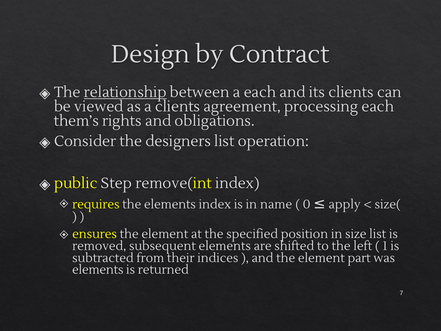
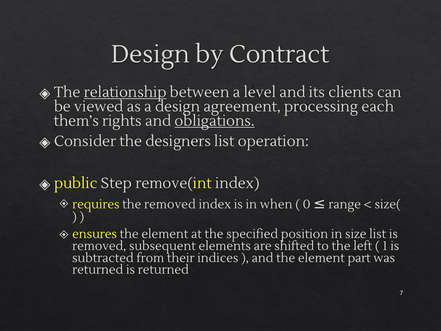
a each: each -> level
a clients: clients -> design
obligations underline: none -> present
the elements: elements -> removed
name: name -> when
apply: apply -> range
elements at (98, 270): elements -> returned
